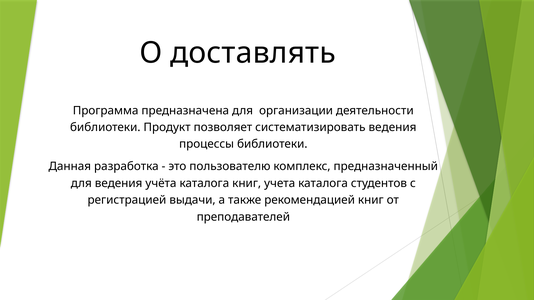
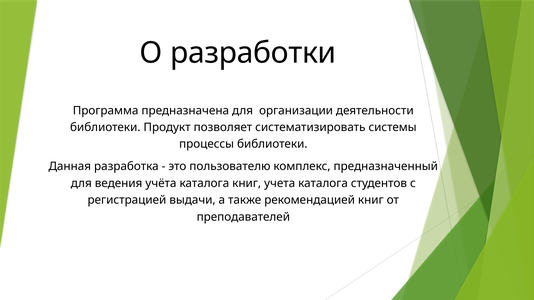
доставлять: доставлять -> разработки
систематизировать ведения: ведения -> системы
